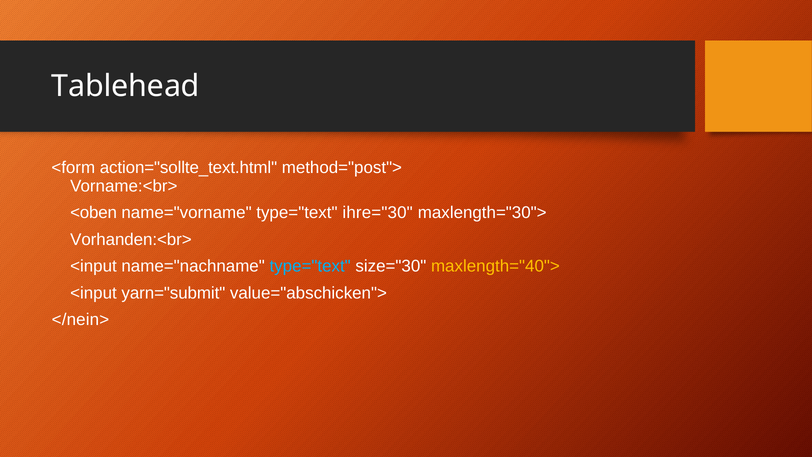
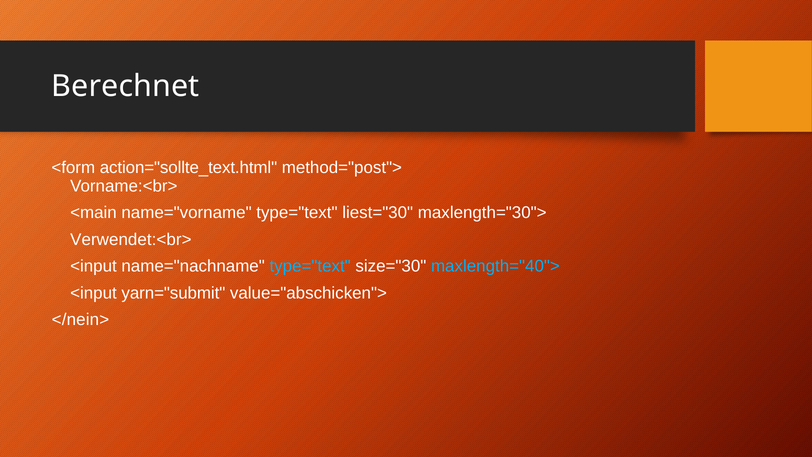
Tablehead: Tablehead -> Berechnet
<oben: <oben -> <main
ihre="30: ihre="30 -> liest="30
Vorhanden:<br>: Vorhanden:<br> -> Verwendet:<br>
maxlength="40"> colour: yellow -> light blue
